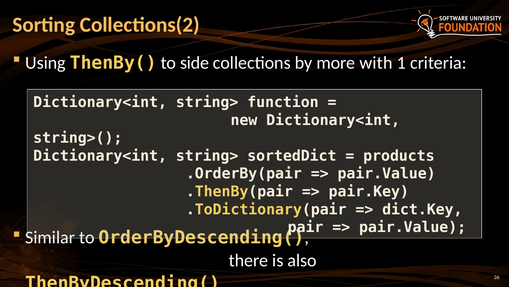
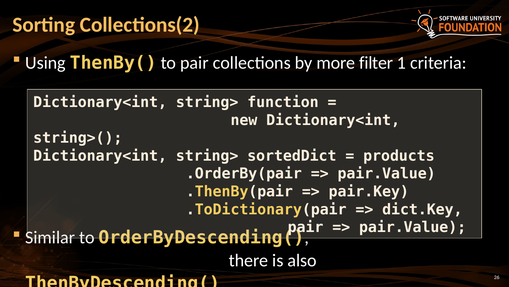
to side: side -> pair
with: with -> filter
